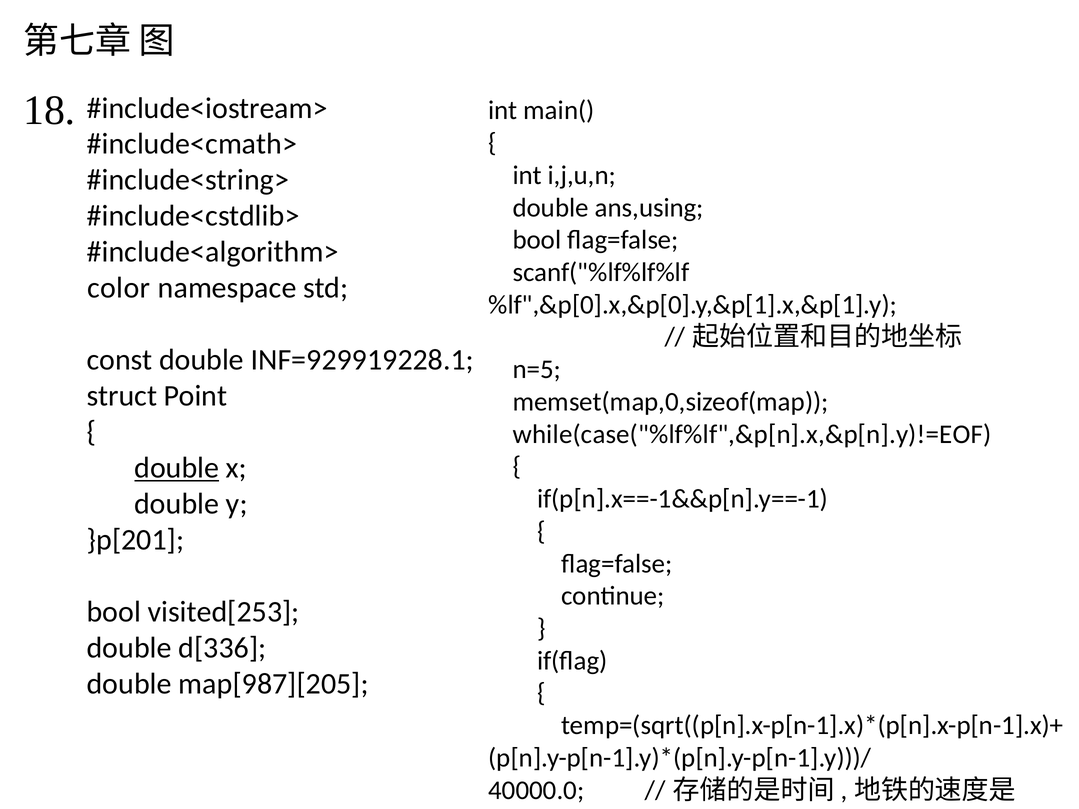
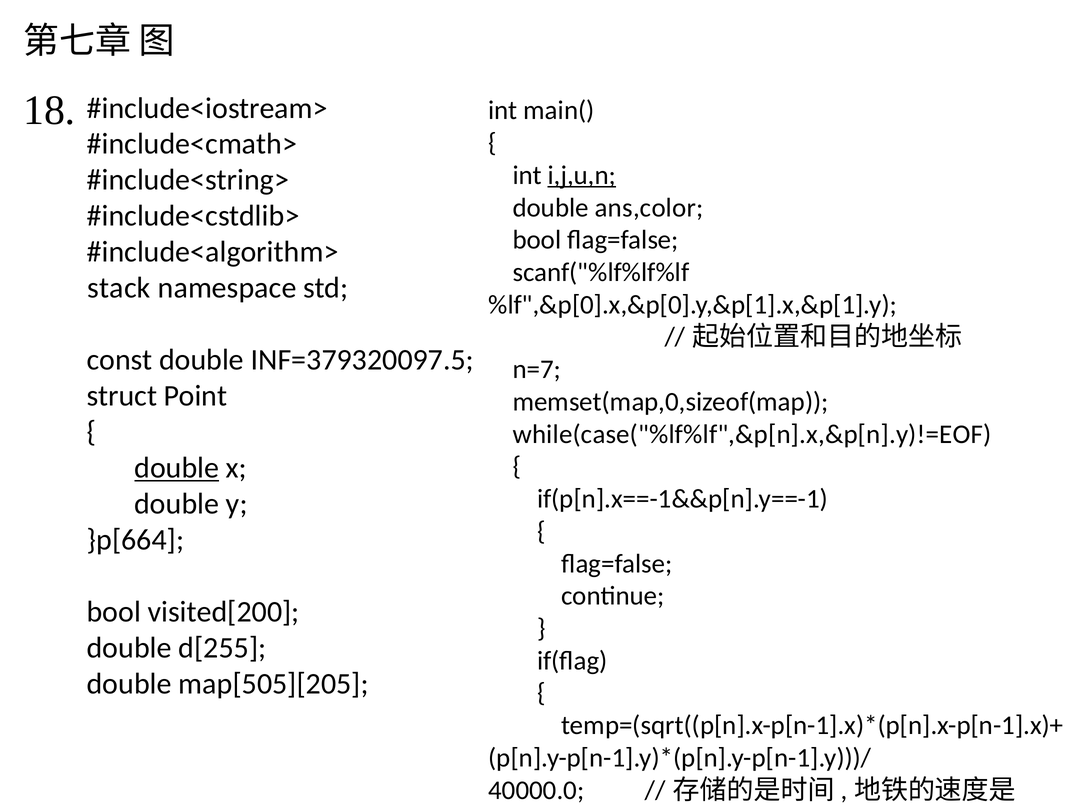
i,j,u,n underline: none -> present
ans,using: ans,using -> ans,color
color: color -> stack
INF=929919228.1: INF=929919228.1 -> INF=379320097.5
n=5: n=5 -> n=7
}p[201: }p[201 -> }p[664
visited[253: visited[253 -> visited[200
d[336: d[336 -> d[255
map[987][205: map[987][205 -> map[505][205
